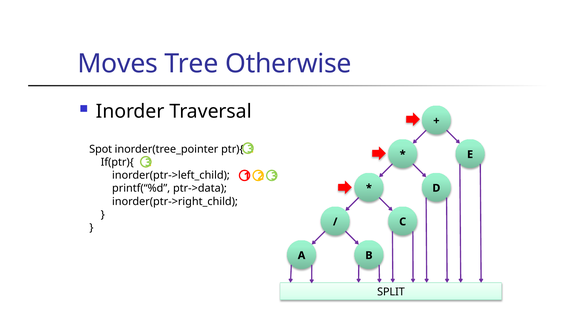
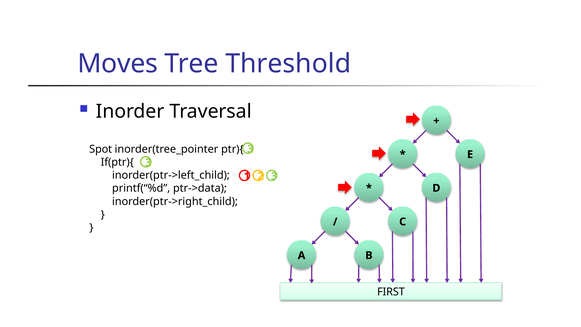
Otherwise: Otherwise -> Threshold
SPLIT: SPLIT -> FIRST
